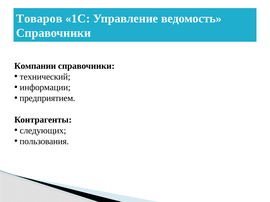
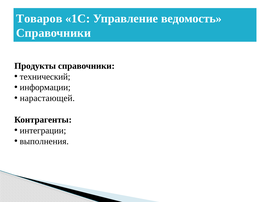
Компании: Компании -> Продукты
предприятием: предприятием -> нарастающей
следующих: следующих -> интеграции
пользования: пользования -> выполнения
